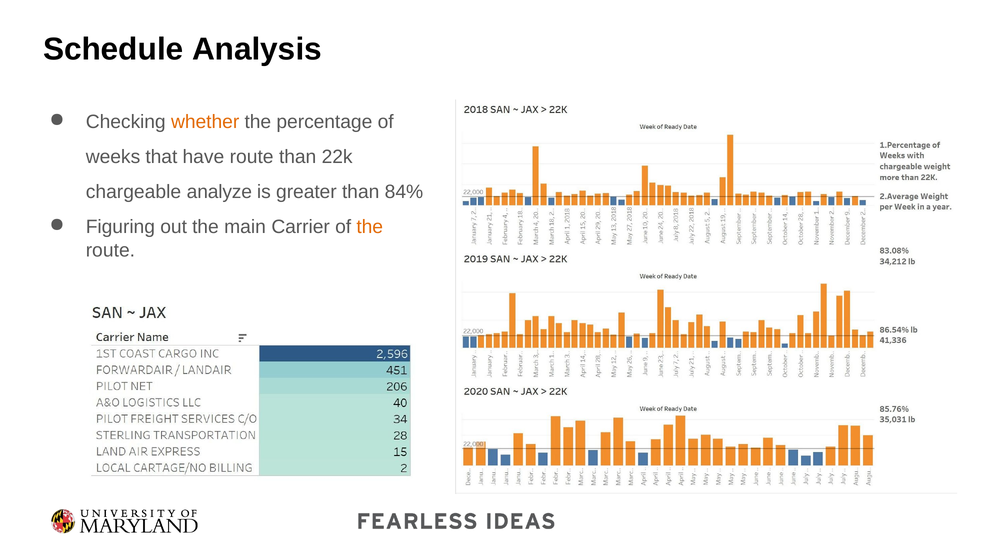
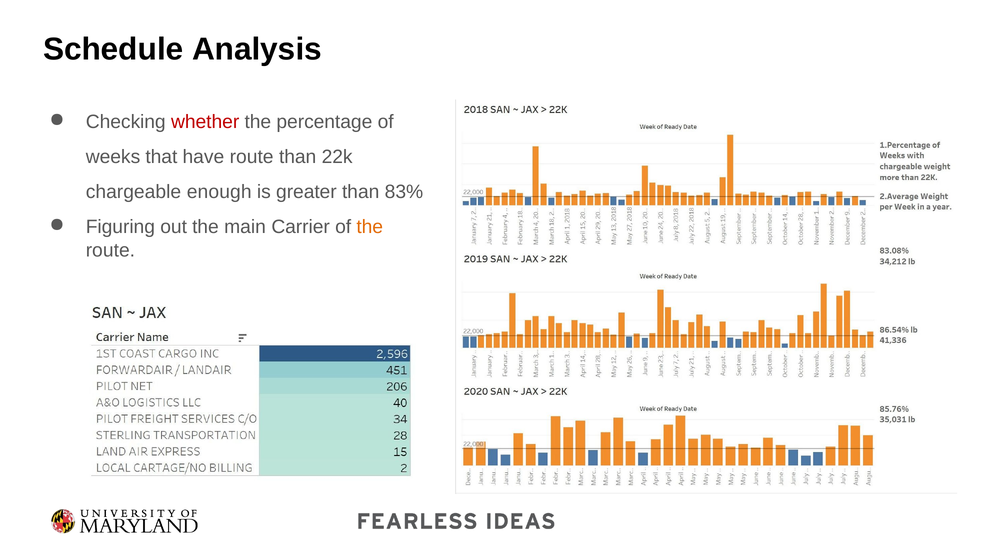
whether colour: orange -> red
analyze: analyze -> enough
84%: 84% -> 83%
